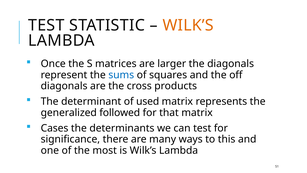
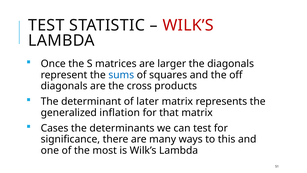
WILK’S at (188, 25) colour: orange -> red
used: used -> later
followed: followed -> inflation
